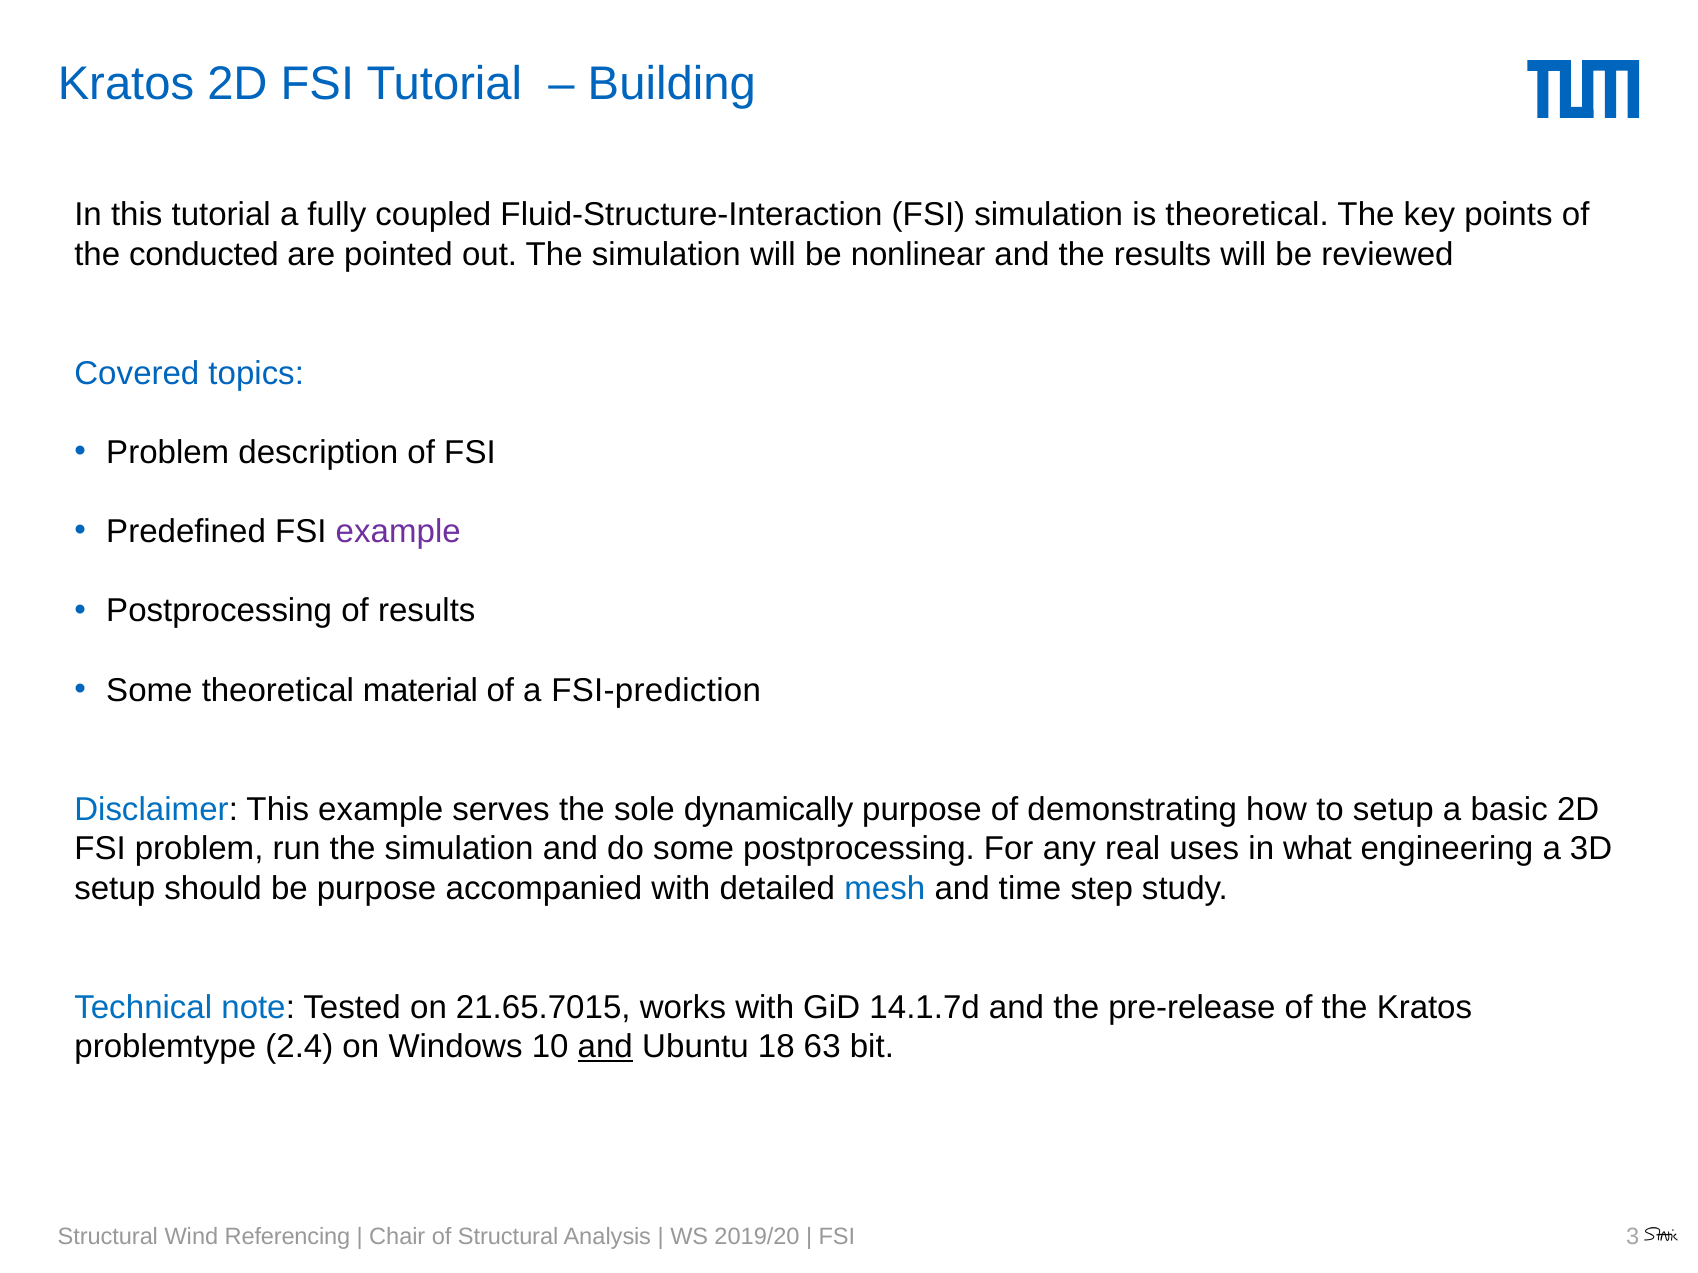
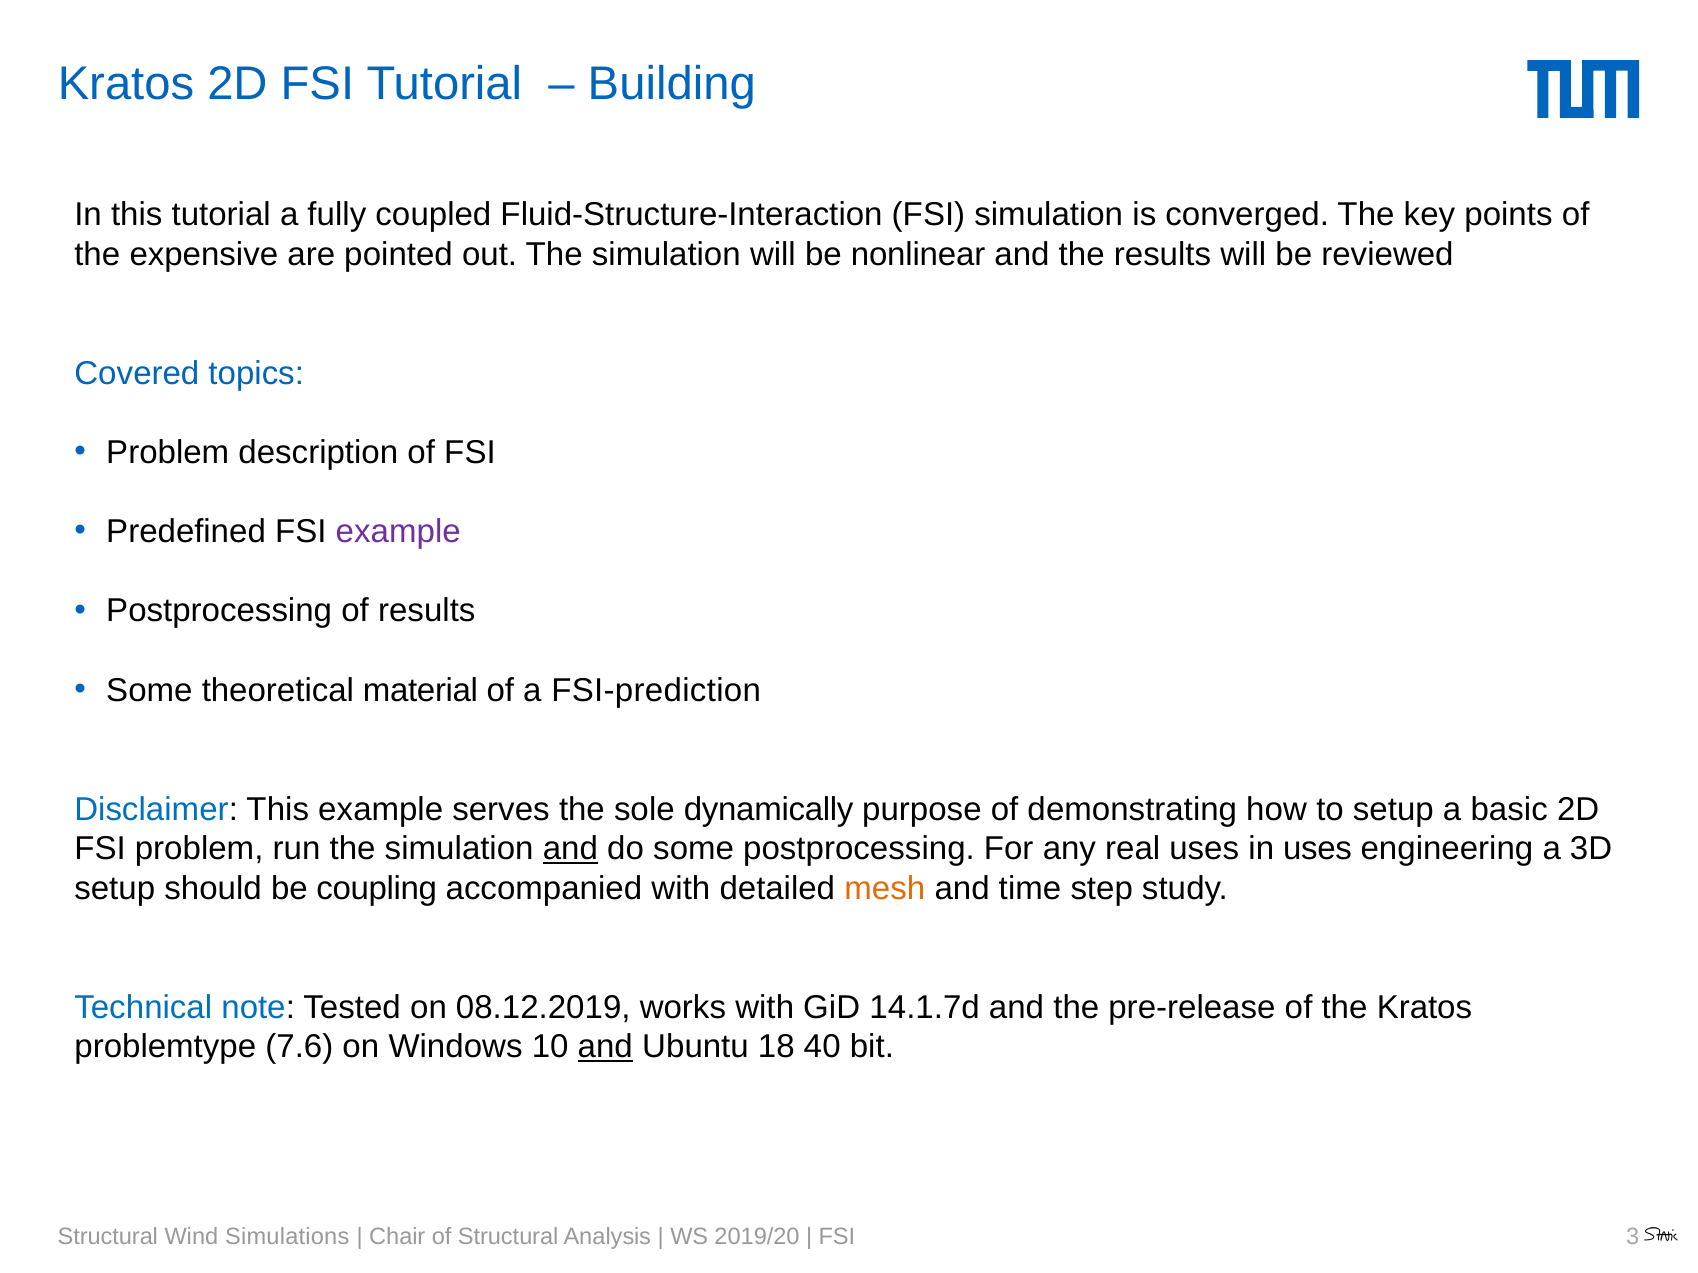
is theoretical: theoretical -> converged
conducted: conducted -> expensive
and at (570, 849) underline: none -> present
in what: what -> uses
be purpose: purpose -> coupling
mesh colour: blue -> orange
21.65.7015: 21.65.7015 -> 08.12.2019
2.4: 2.4 -> 7.6
63: 63 -> 40
Referencing: Referencing -> Simulations
